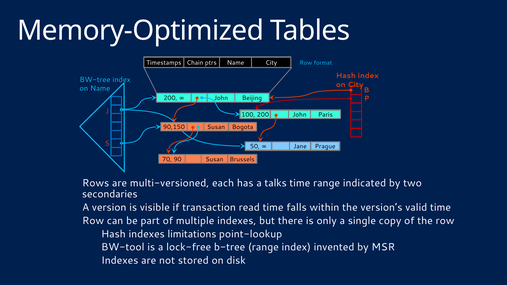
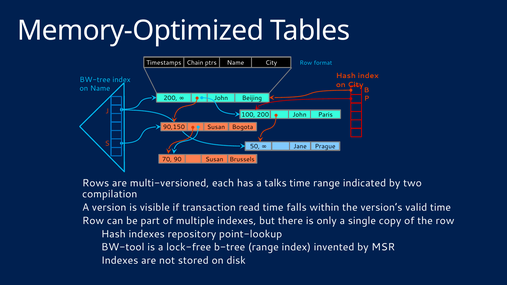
secondaries: secondaries -> compilation
limitations: limitations -> repository
